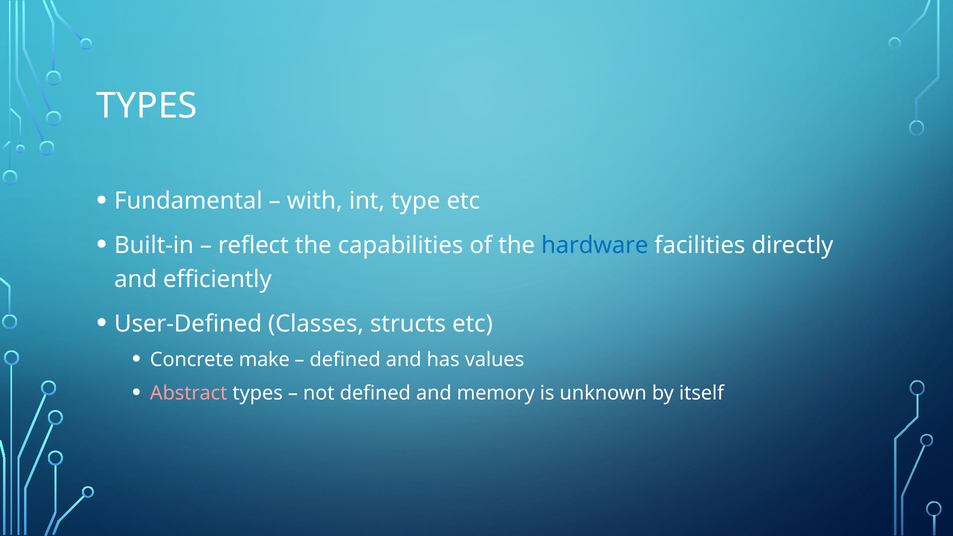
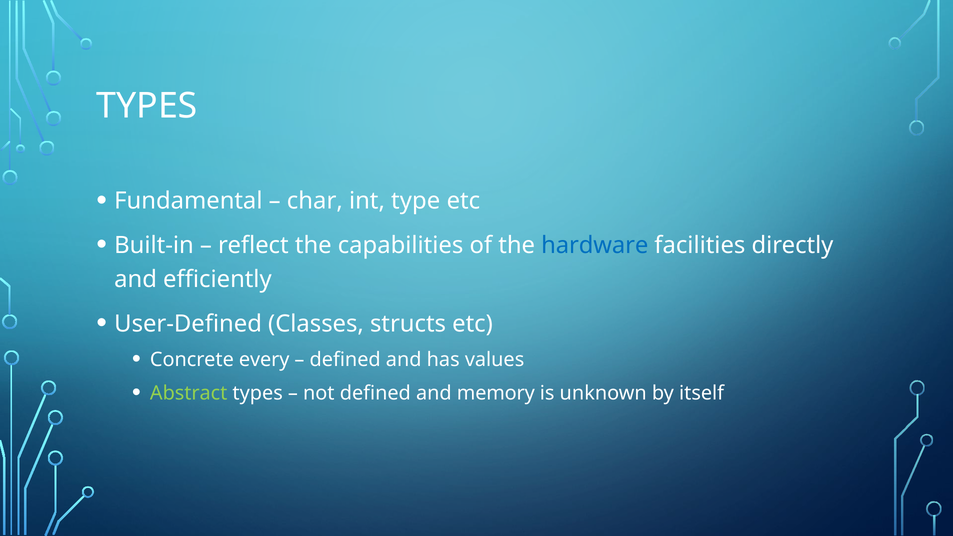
with: with -> char
make: make -> every
Abstract colour: pink -> light green
